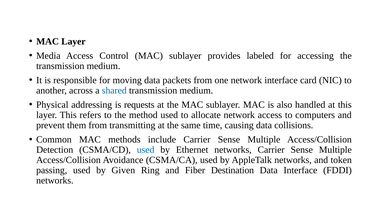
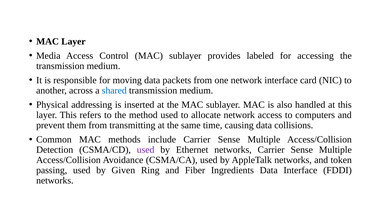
requests: requests -> inserted
used at (146, 150) colour: blue -> purple
Destination: Destination -> Ingredients
